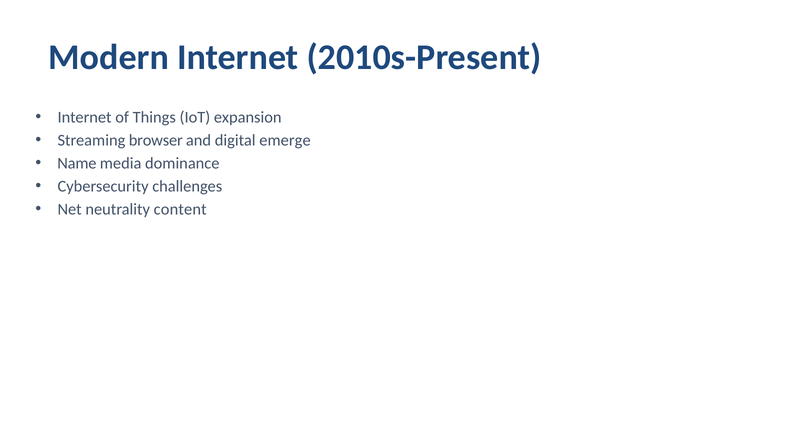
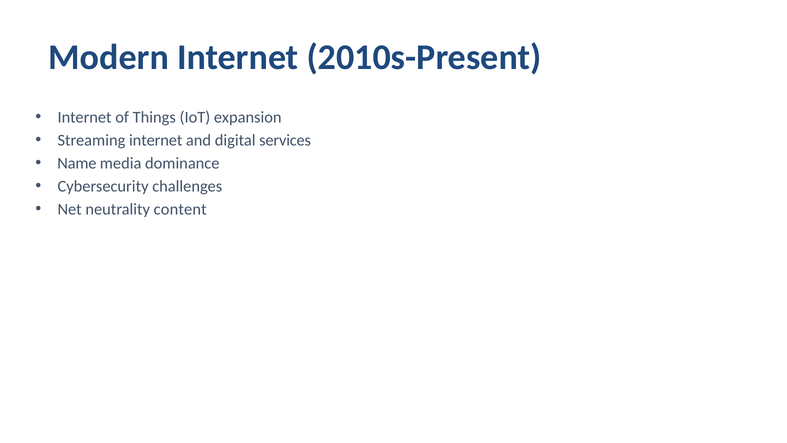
Streaming browser: browser -> internet
emerge: emerge -> services
